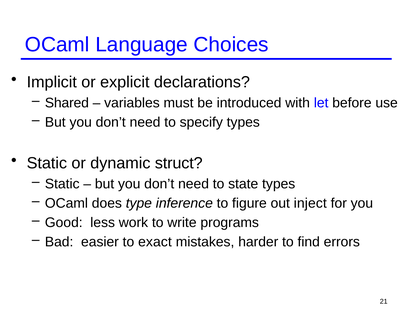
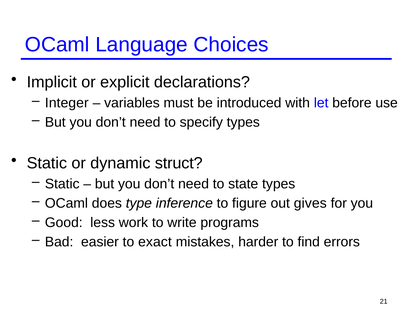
Shared: Shared -> Integer
inject: inject -> gives
